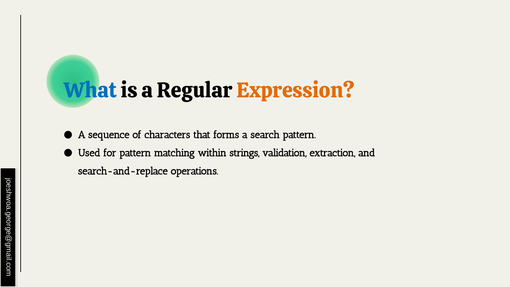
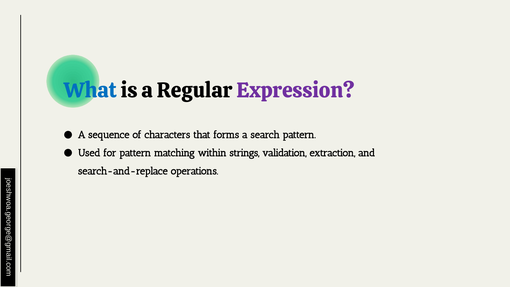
Expression colour: orange -> purple
